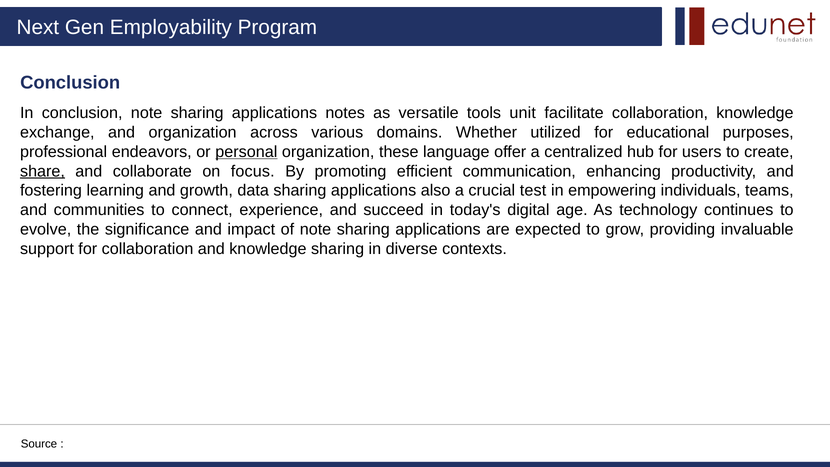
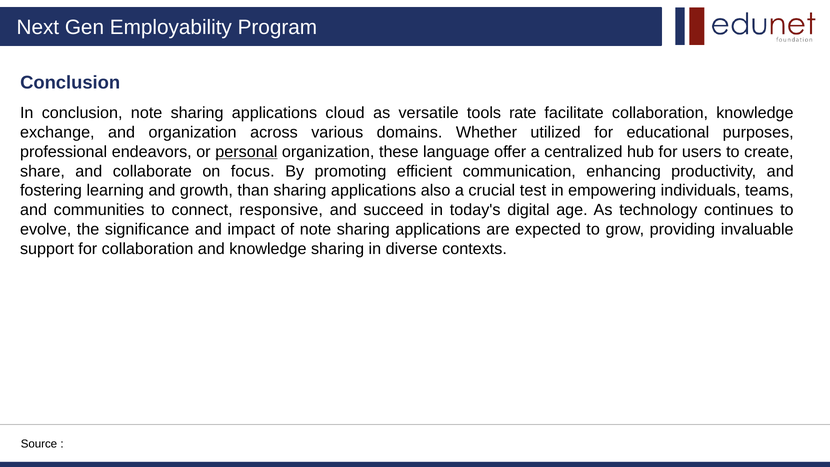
notes: notes -> cloud
unit: unit -> rate
share underline: present -> none
data: data -> than
experience: experience -> responsive
